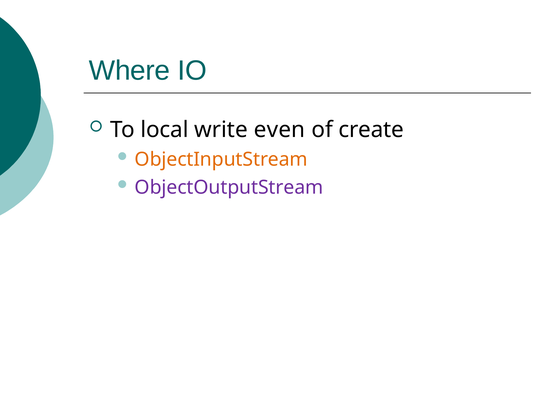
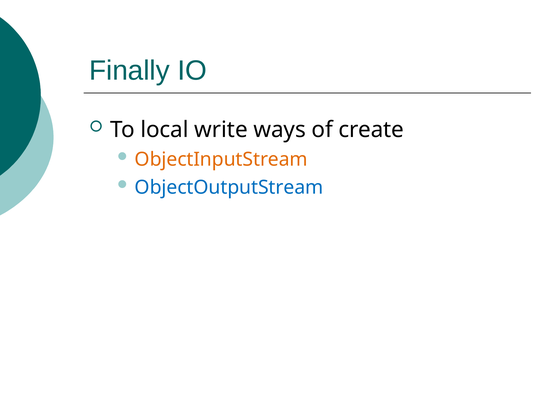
Where: Where -> Finally
even: even -> ways
ObjectOutputStream colour: purple -> blue
